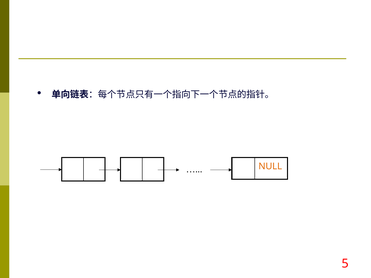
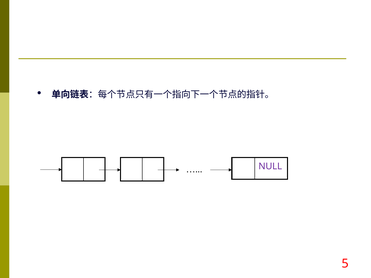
NULL colour: orange -> purple
